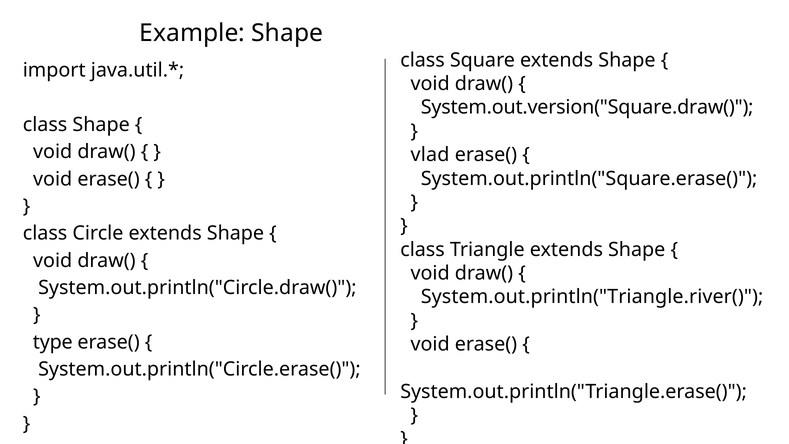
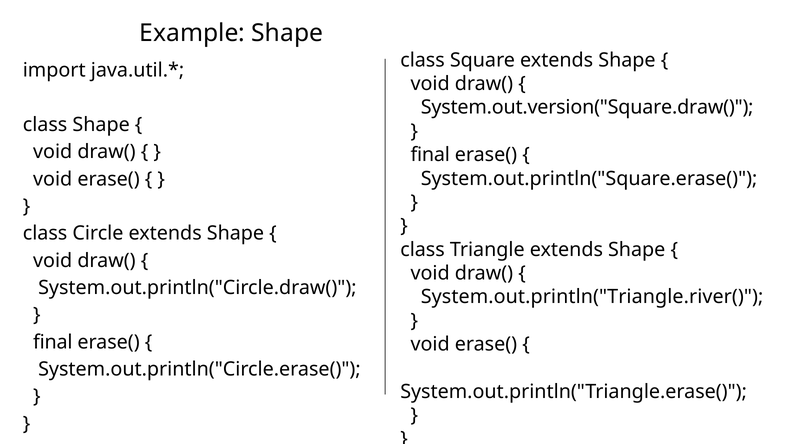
vlad at (430, 155): vlad -> final
type at (53, 342): type -> final
